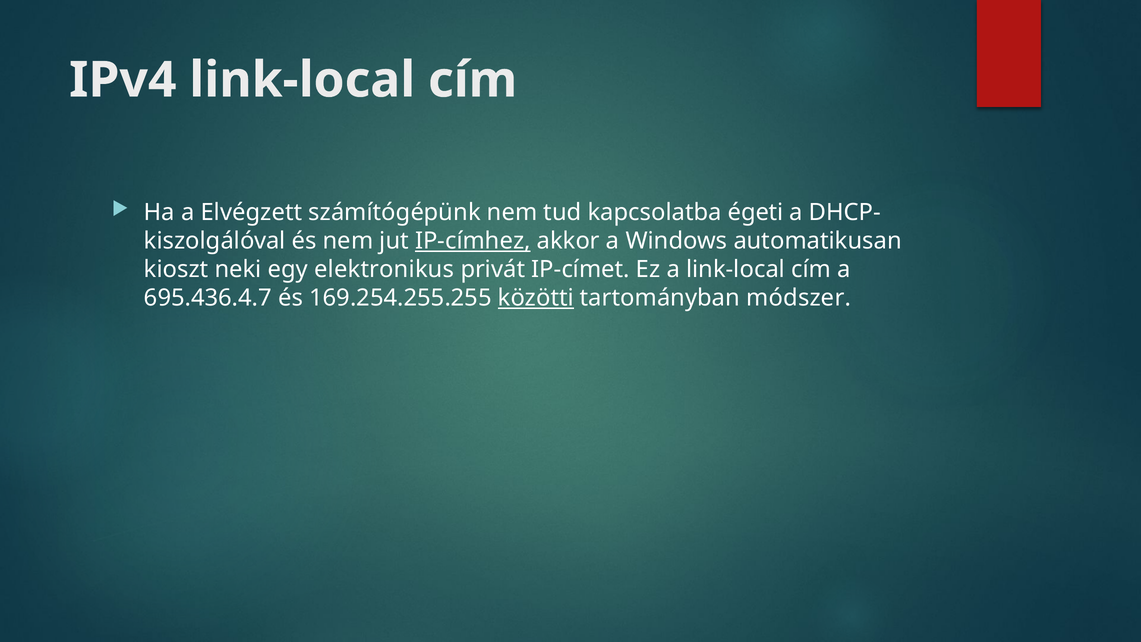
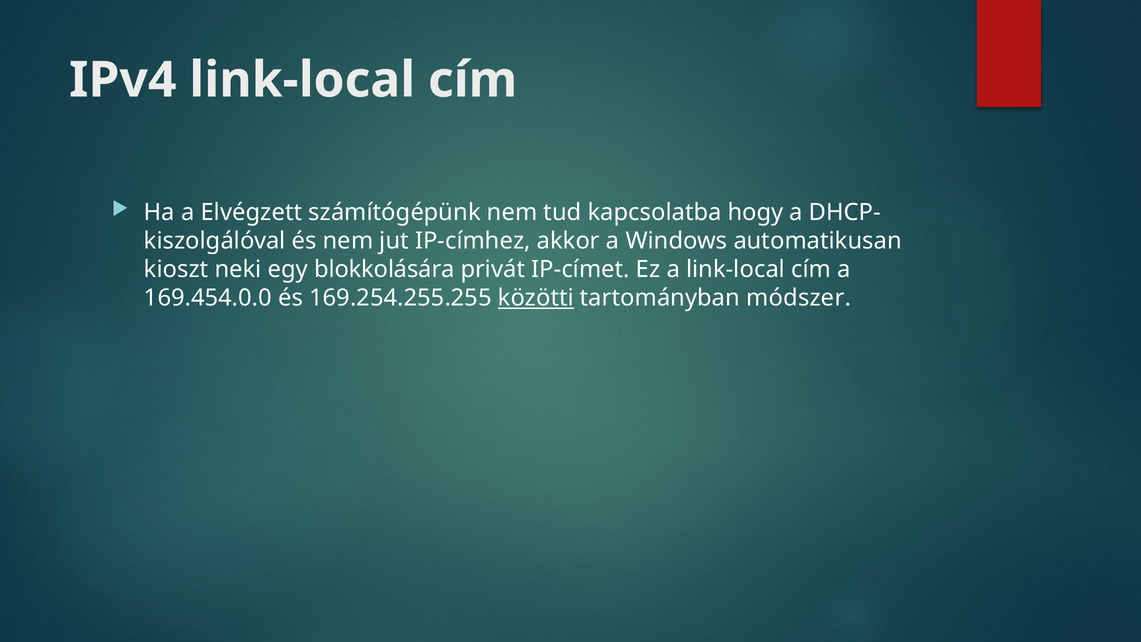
égeti: égeti -> hogy
IP-címhez underline: present -> none
elektronikus: elektronikus -> blokkolására
695.436.4.7: 695.436.4.7 -> 169.454.0.0
